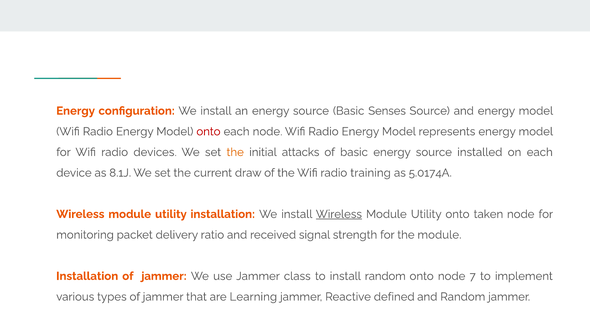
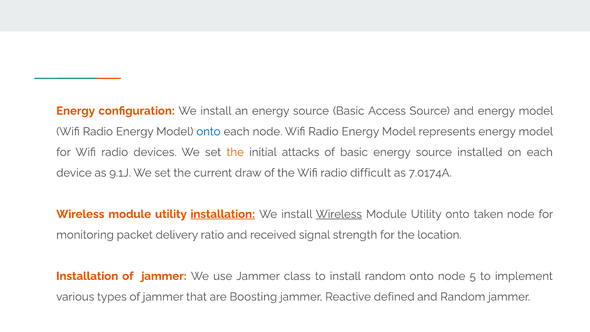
Senses: Senses -> Access
onto at (208, 131) colour: red -> blue
8.1J: 8.1J -> 9.1J
training: training -> difficult
5.0174A: 5.0174A -> 7.0174A
installation at (223, 214) underline: none -> present
the module: module -> location
7: 7 -> 5
Learning: Learning -> Boosting
